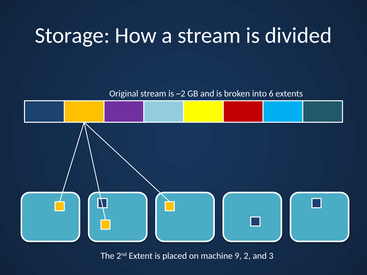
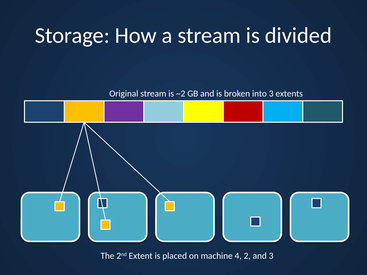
into 6: 6 -> 3
9: 9 -> 4
